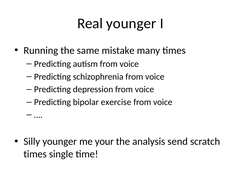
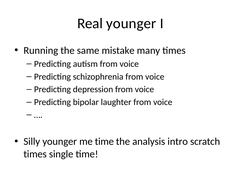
exercise: exercise -> laughter
me your: your -> time
send: send -> intro
